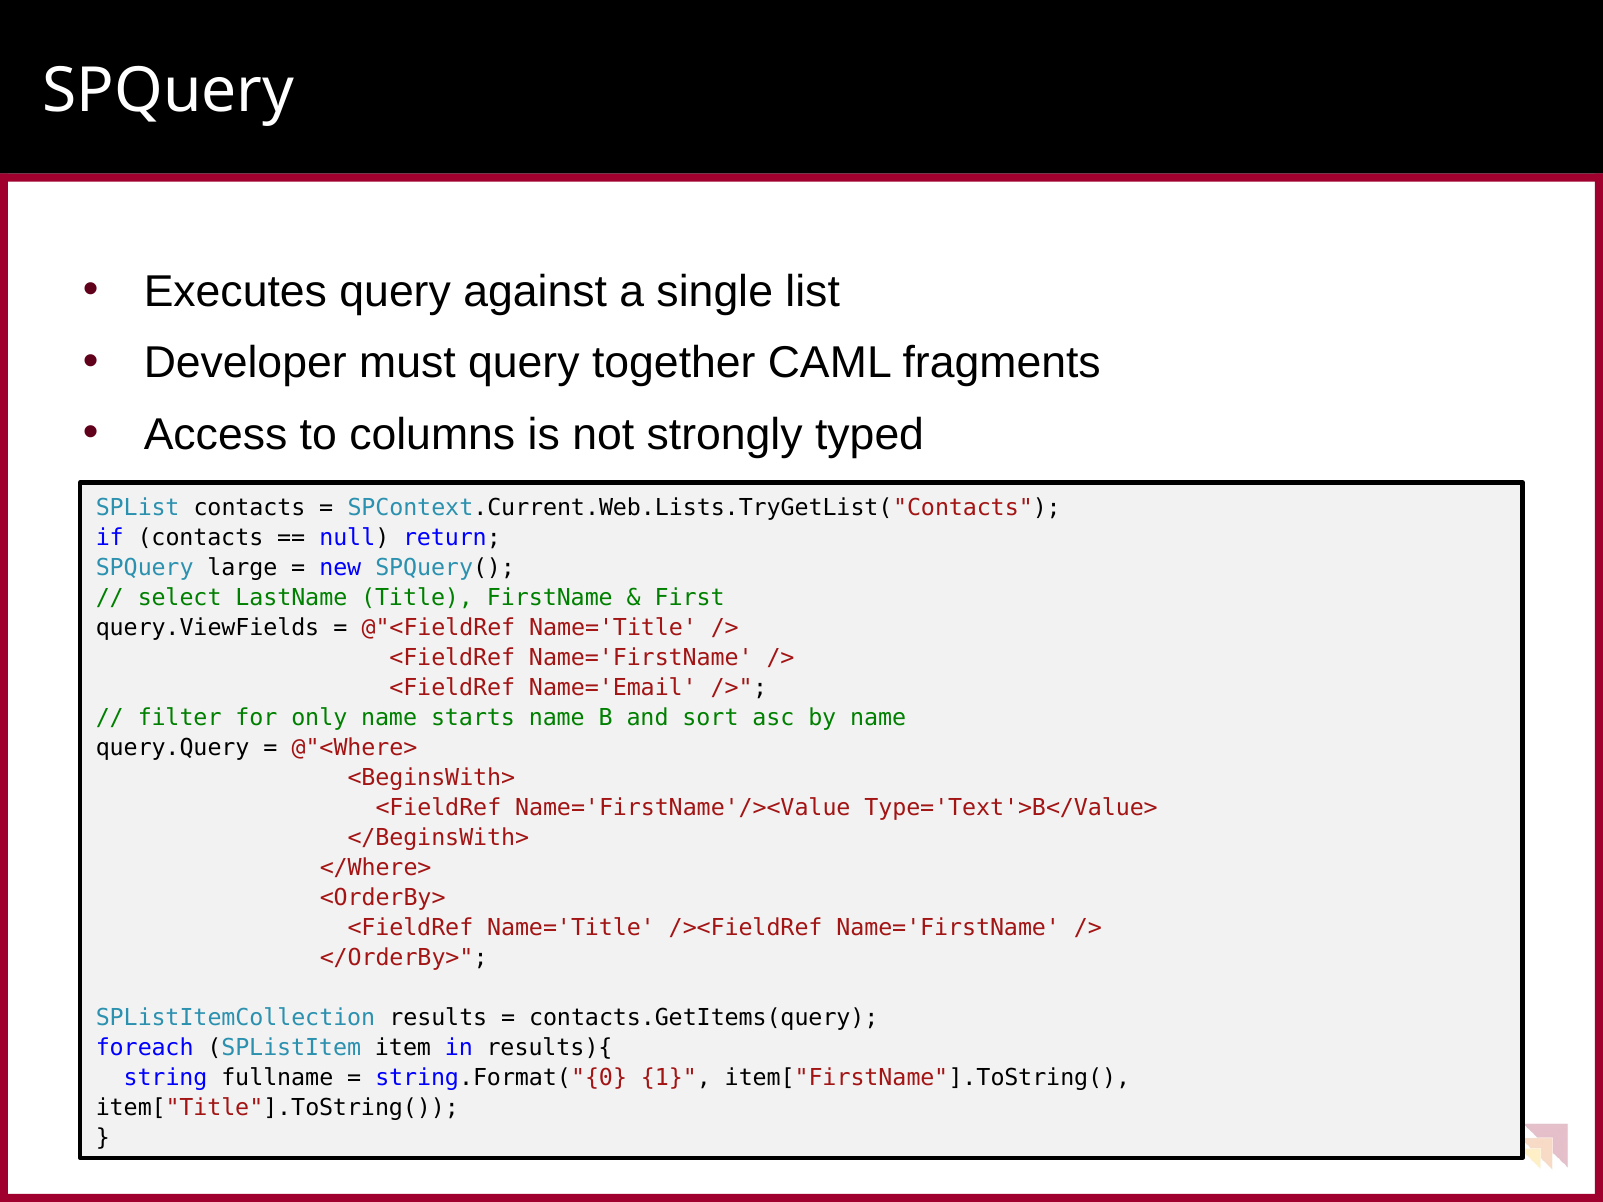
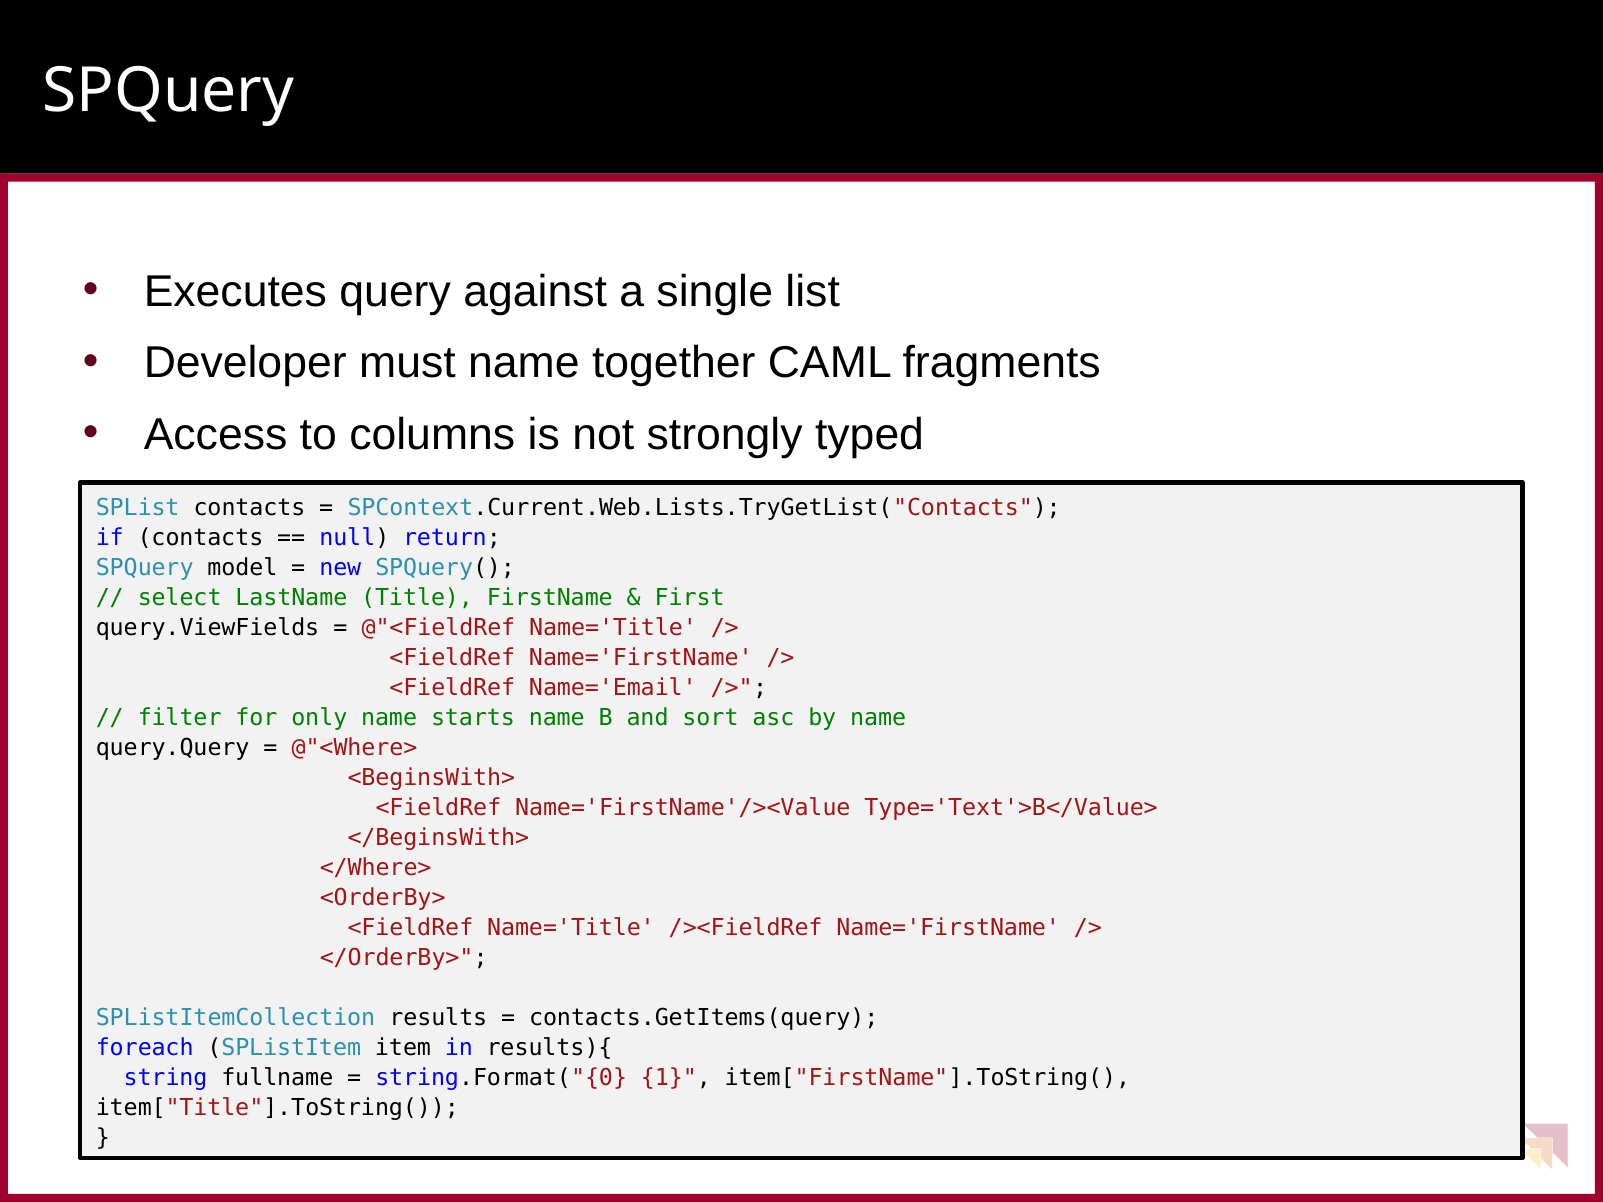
must query: query -> name
large: large -> model
